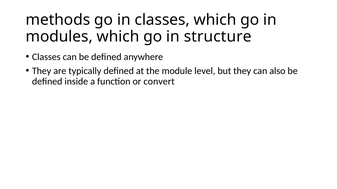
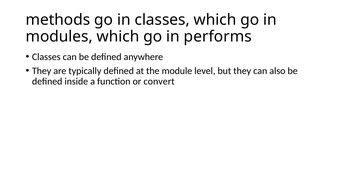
structure: structure -> performs
